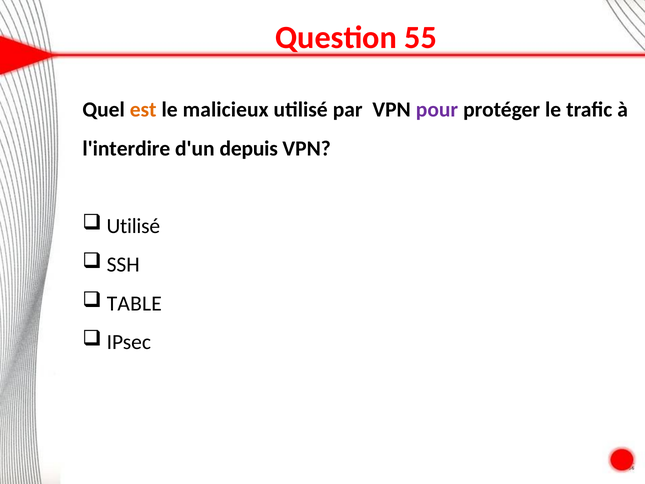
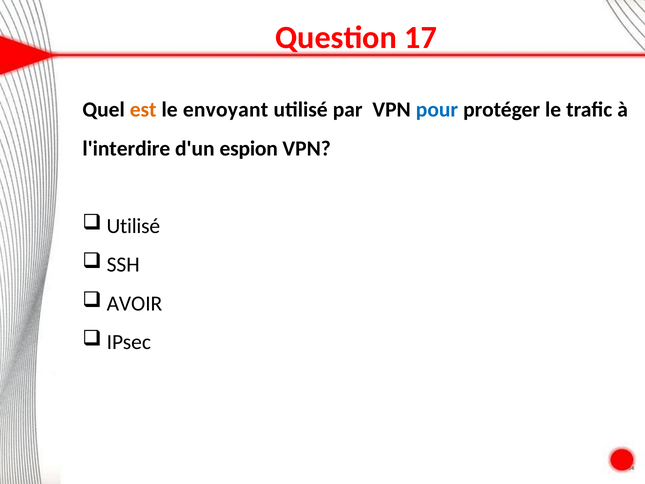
55: 55 -> 17
malicieux: malicieux -> envoyant
pour colour: purple -> blue
depuis: depuis -> espion
TABLE: TABLE -> AVOIR
